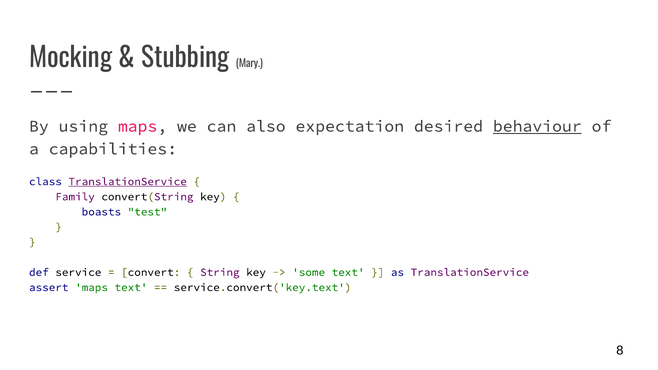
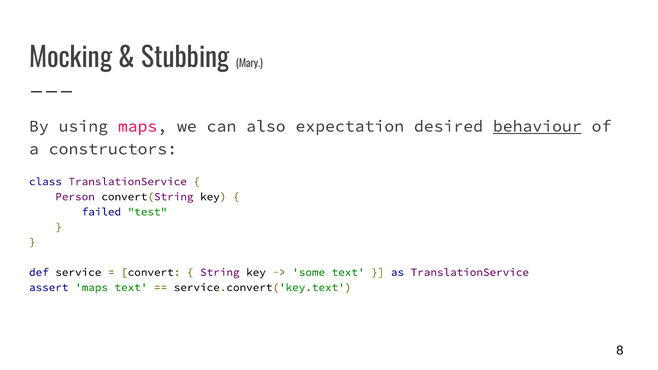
capabilities: capabilities -> constructors
TranslationService at (128, 182) underline: present -> none
Family: Family -> Person
boasts: boasts -> failed
